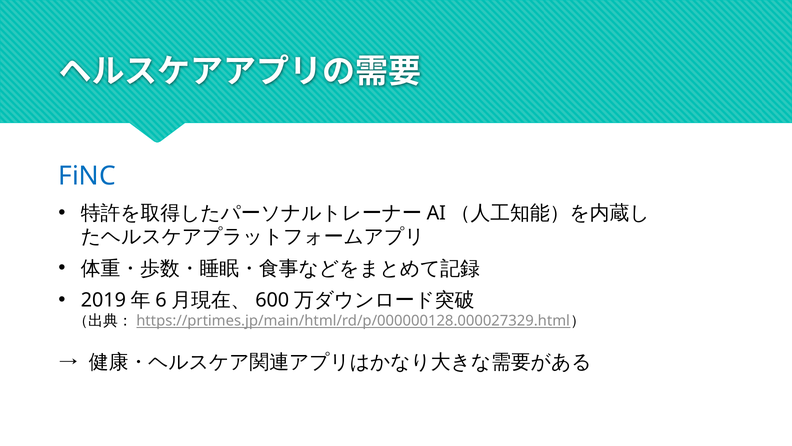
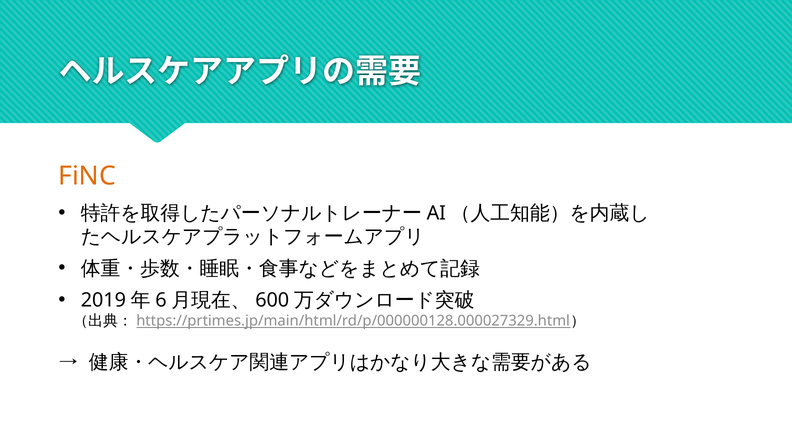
FiNC colour: blue -> orange
